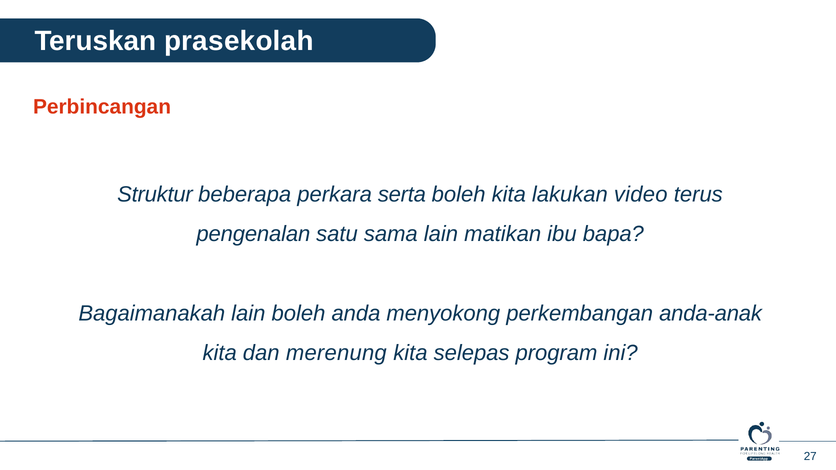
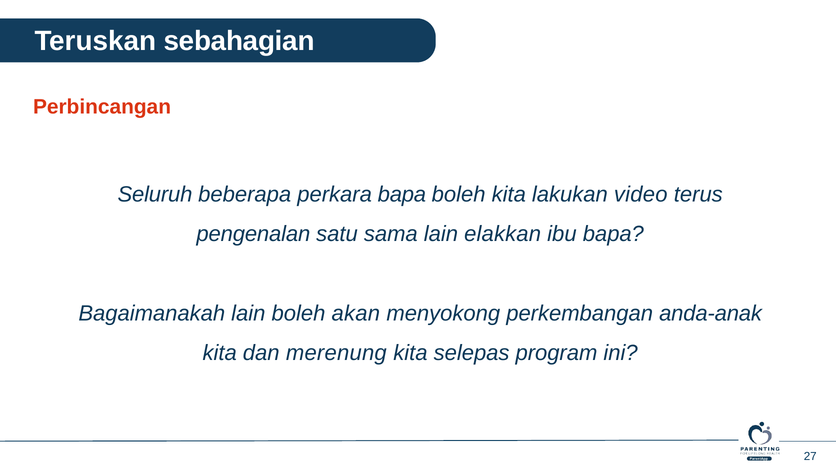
prasekolah: prasekolah -> sebahagian
Struktur: Struktur -> Seluruh
perkara serta: serta -> bapa
matikan: matikan -> elakkan
anda: anda -> akan
